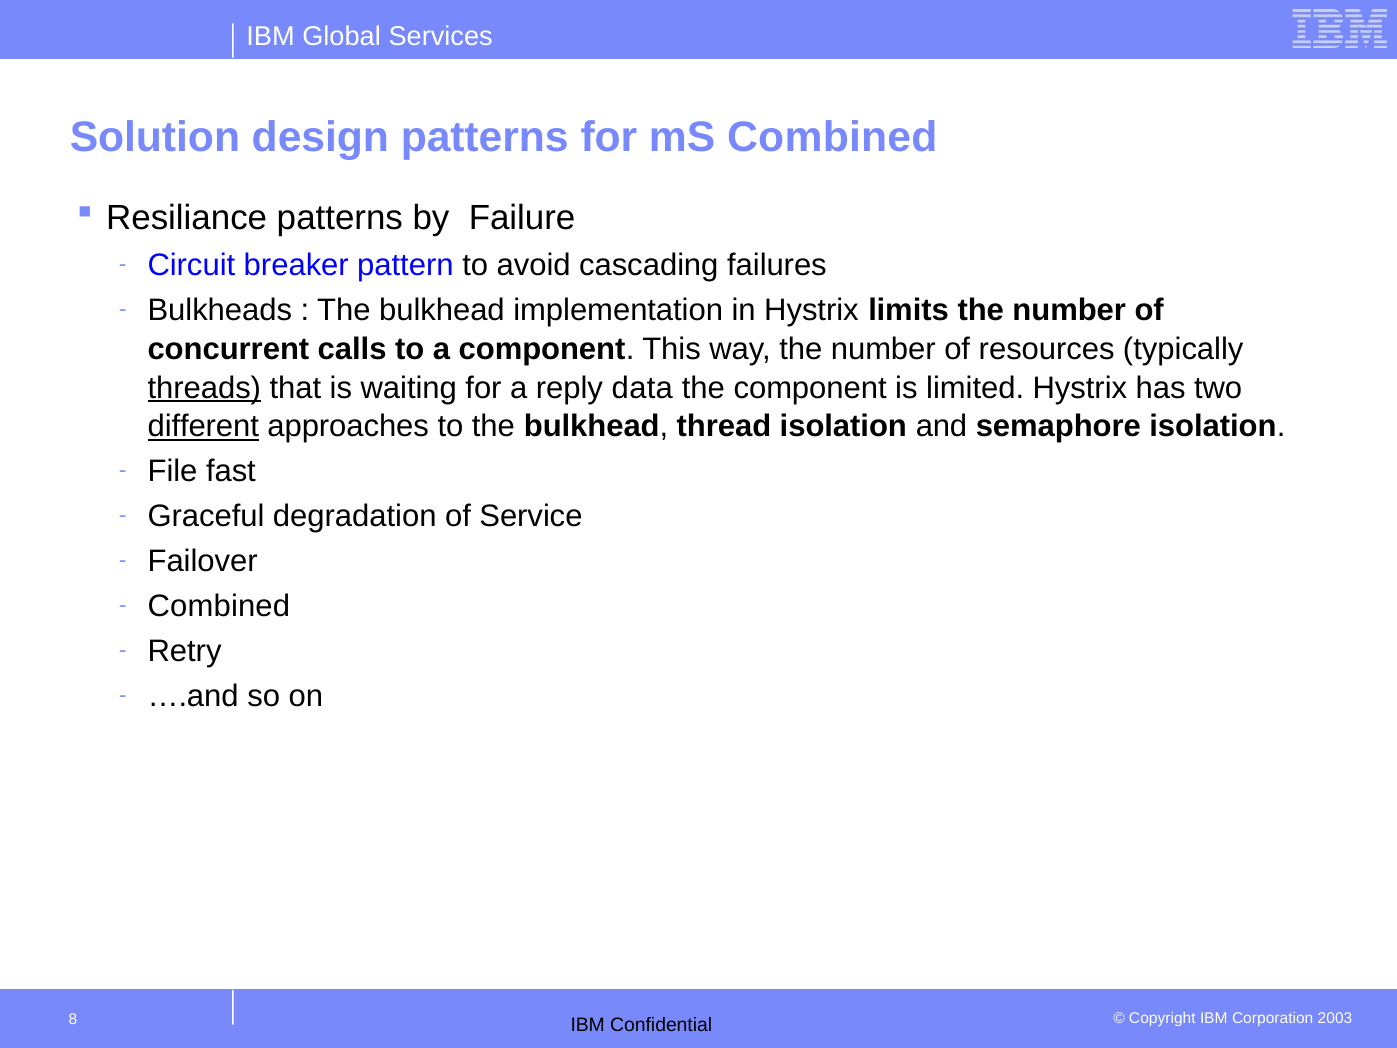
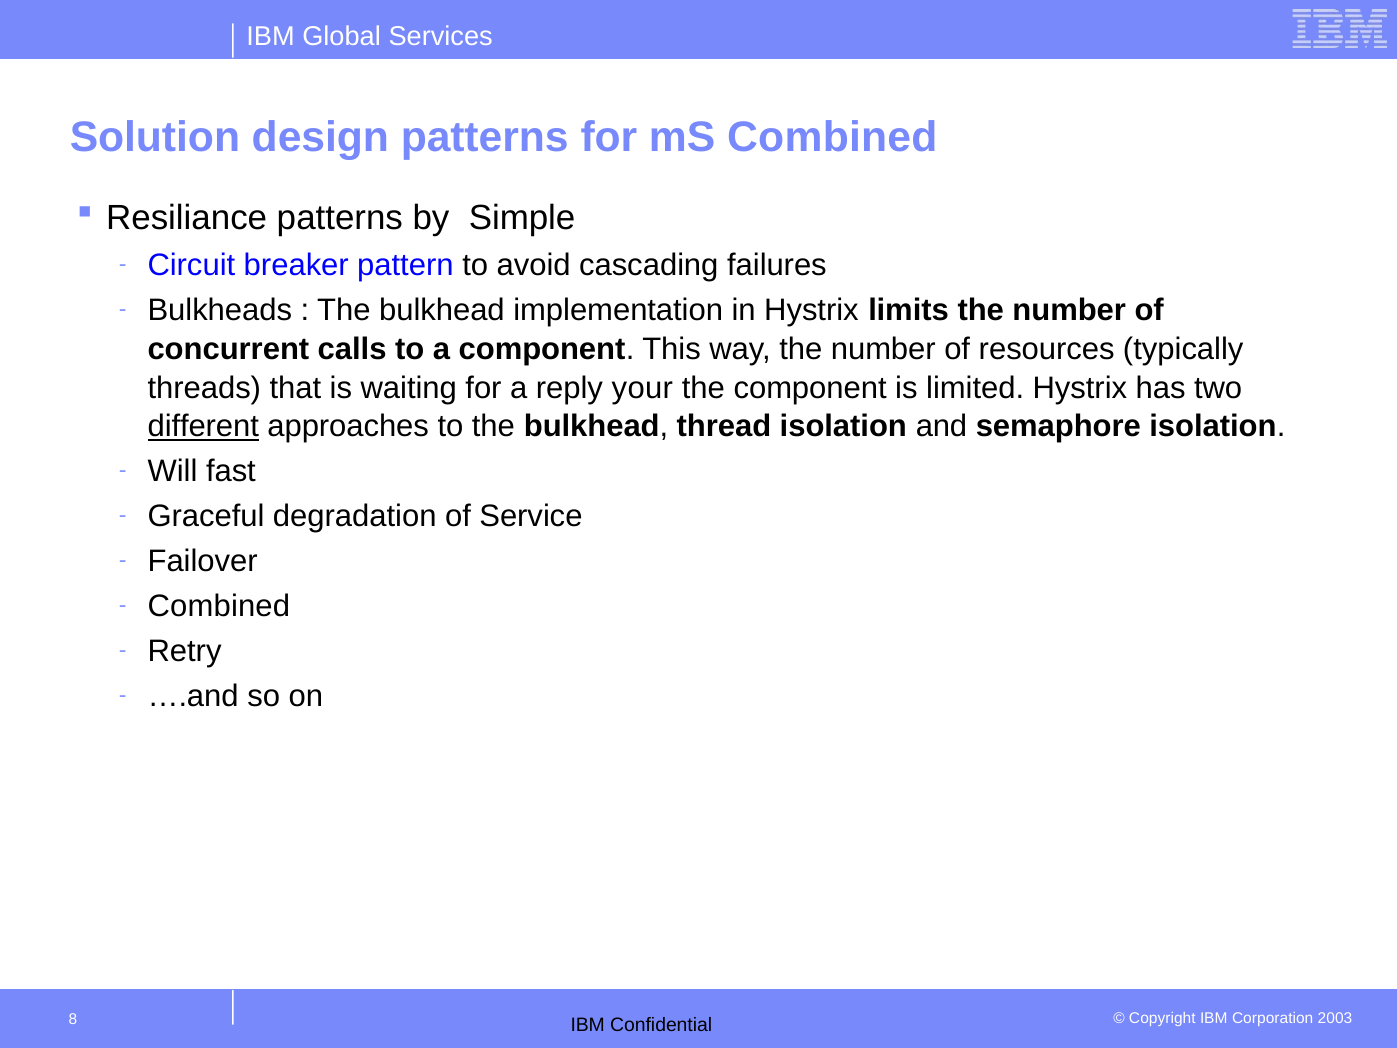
Failure: Failure -> Simple
threads underline: present -> none
data: data -> your
File: File -> Will
